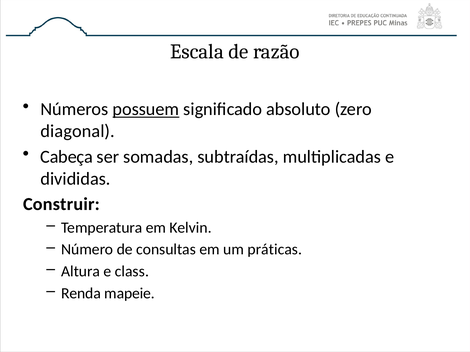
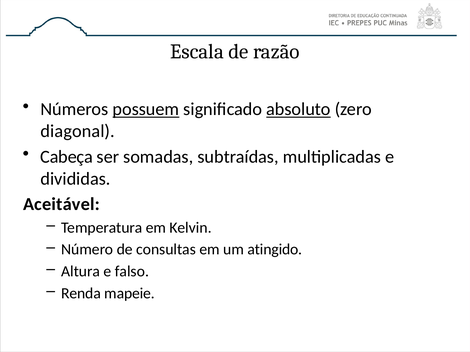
absoluto underline: none -> present
Construir: Construir -> Aceitável
práticas: práticas -> atingido
class: class -> falso
